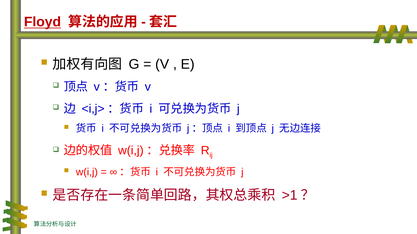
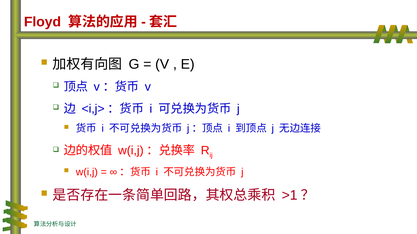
Floyd underline: present -> none
